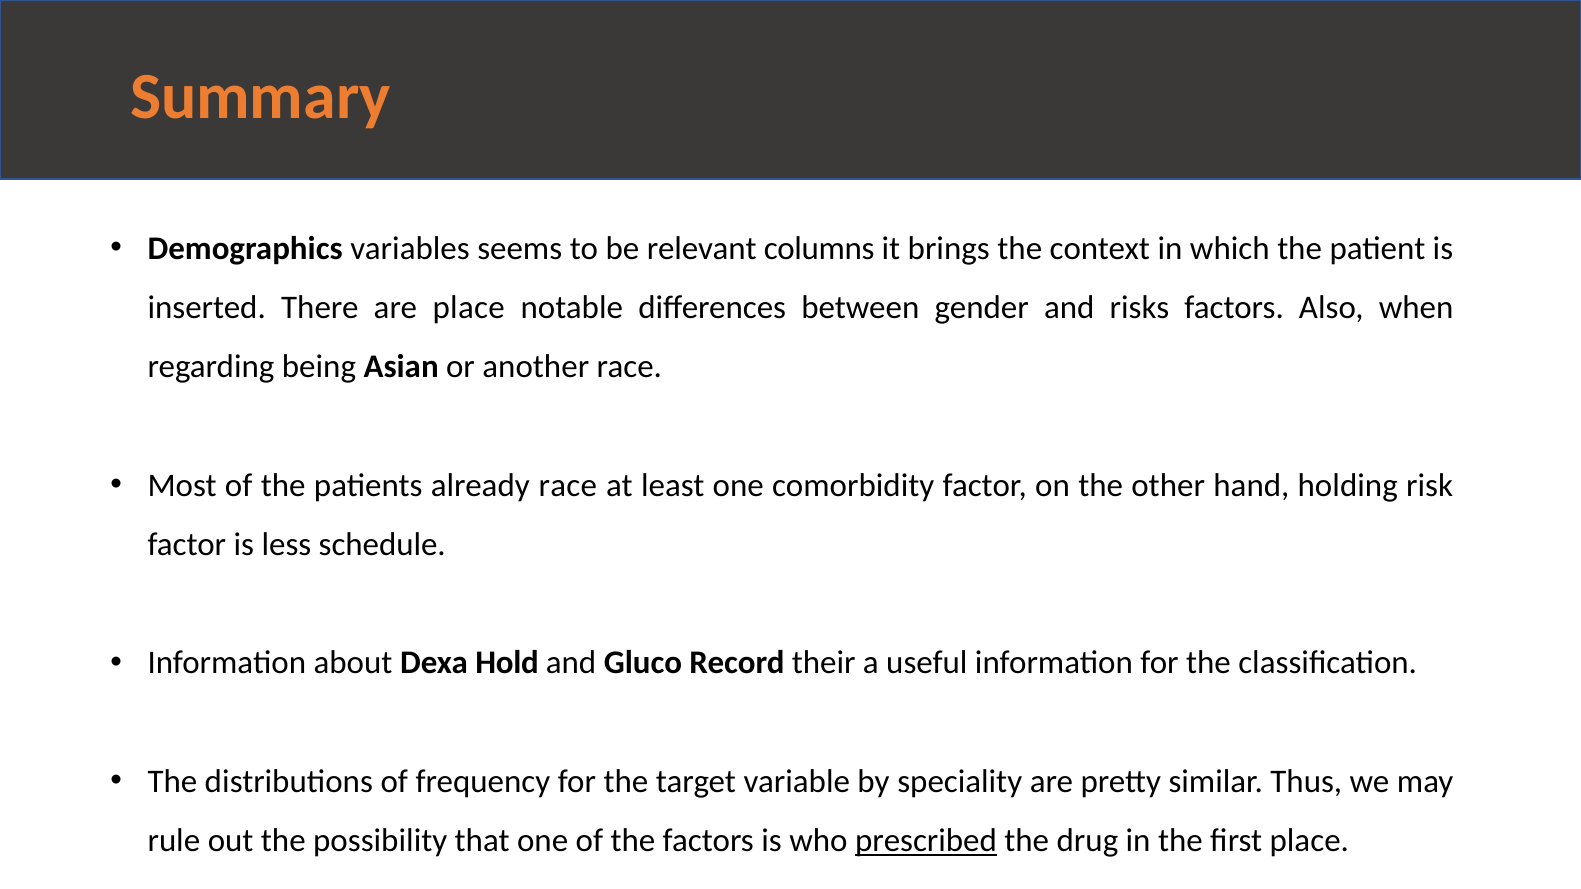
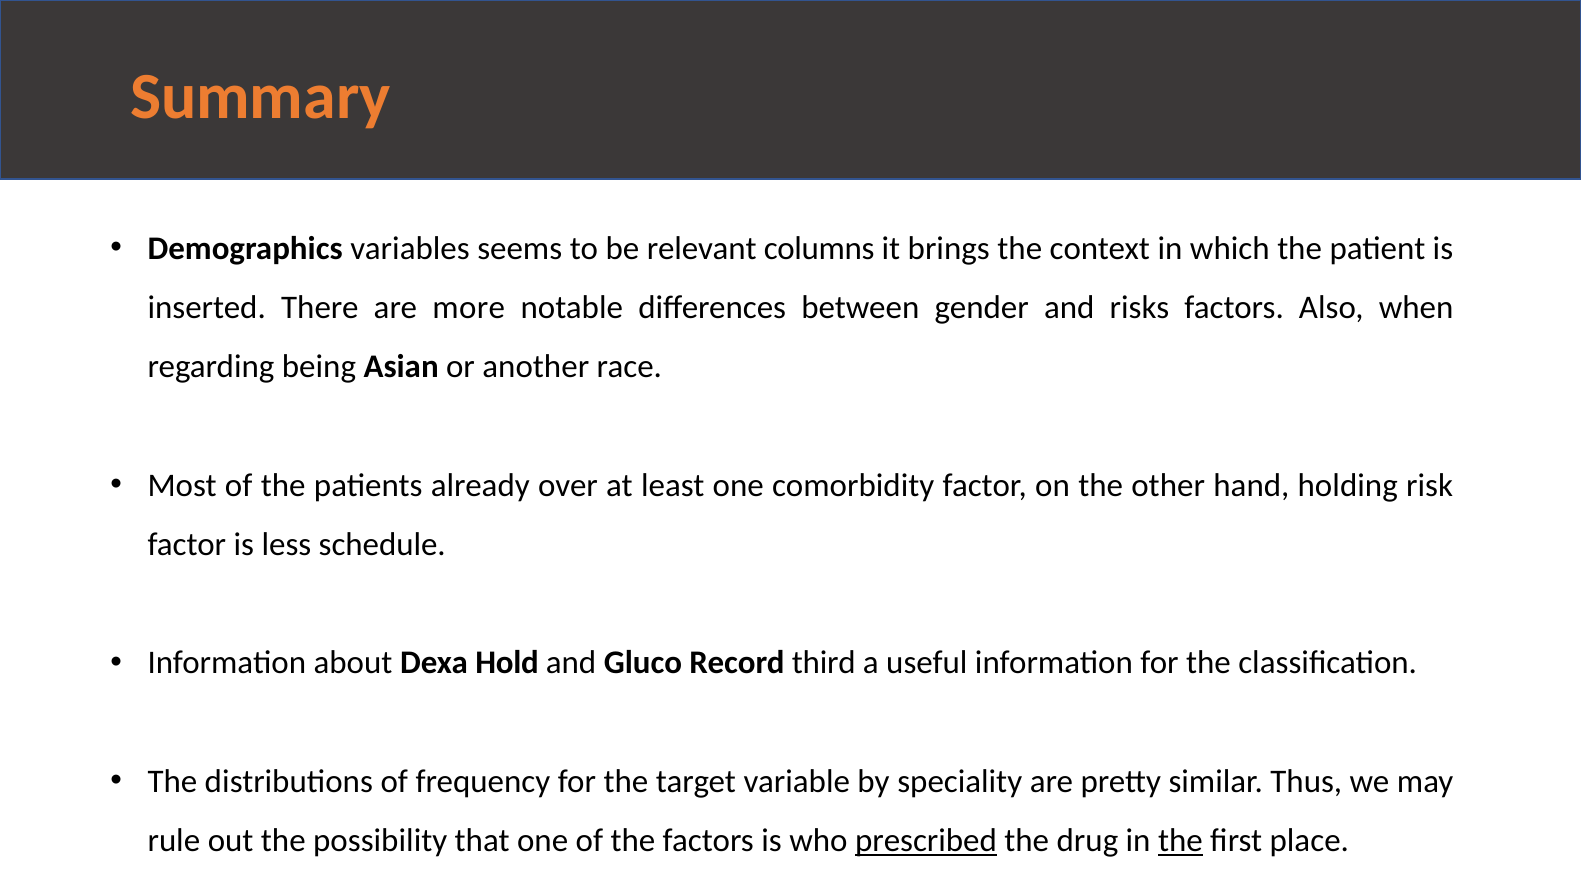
are place: place -> more
already race: race -> over
their: their -> third
the at (1180, 841) underline: none -> present
